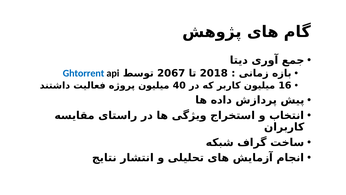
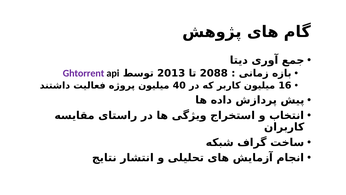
2067: 2067 -> 2013
2018: 2018 -> 2088
Ghtorrent colour: blue -> purple
